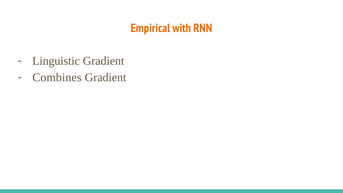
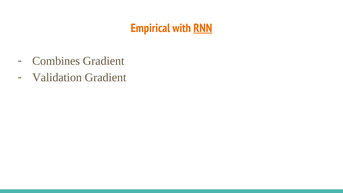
RNN underline: none -> present
Linguistic: Linguistic -> Combines
Combines: Combines -> Validation
